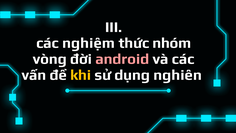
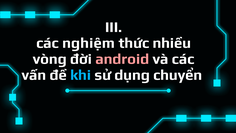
nhóm: nhóm -> nhiều
khi colour: yellow -> light blue
nghiên: nghiên -> chuyển
